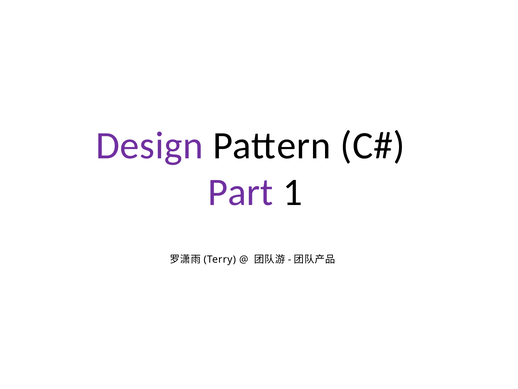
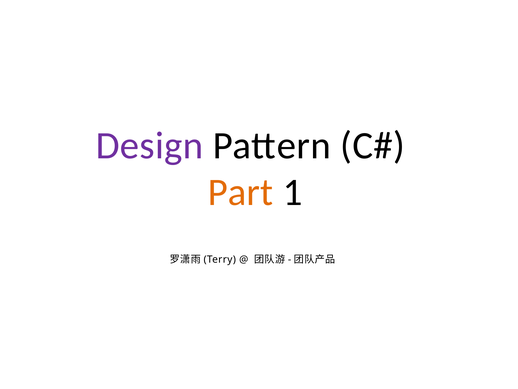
Part colour: purple -> orange
